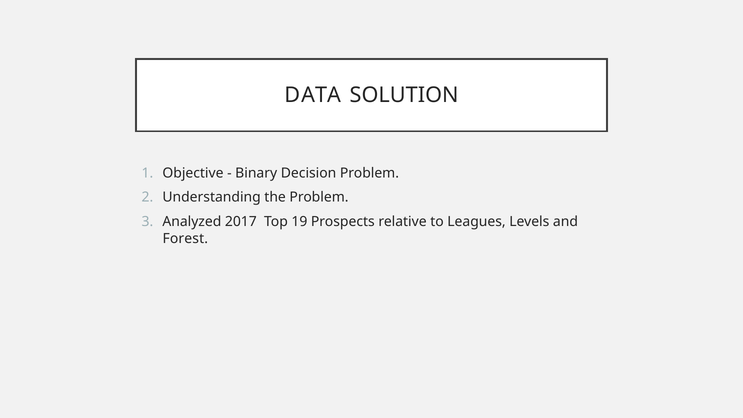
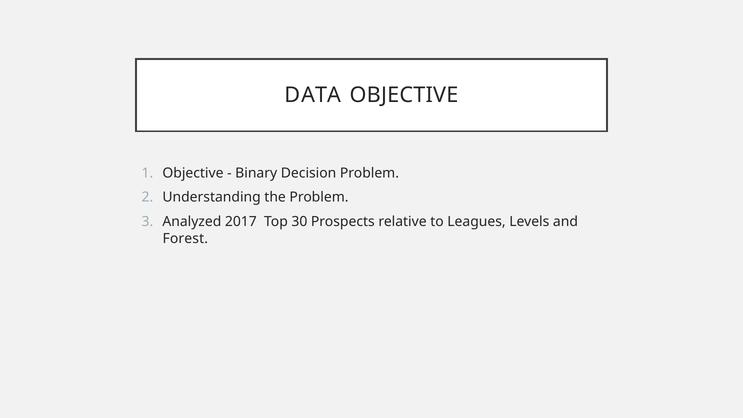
DATA SOLUTION: SOLUTION -> OBJECTIVE
19: 19 -> 30
